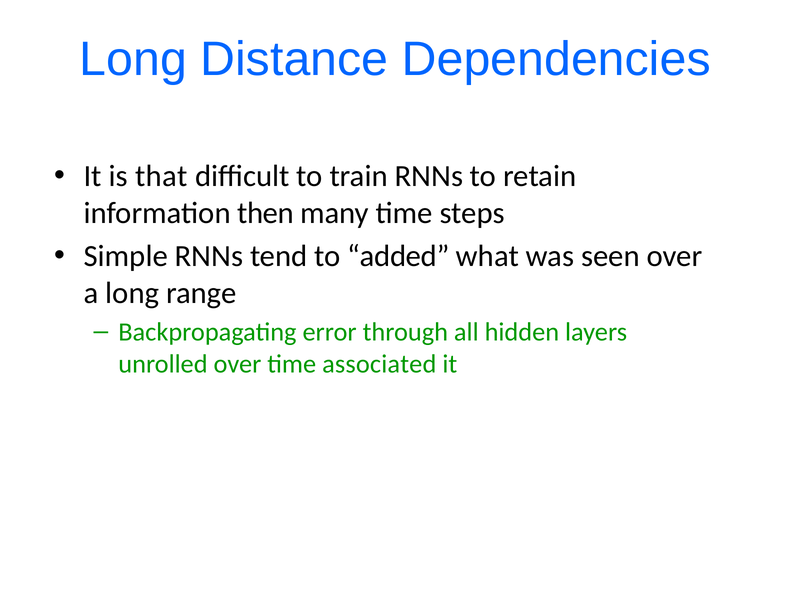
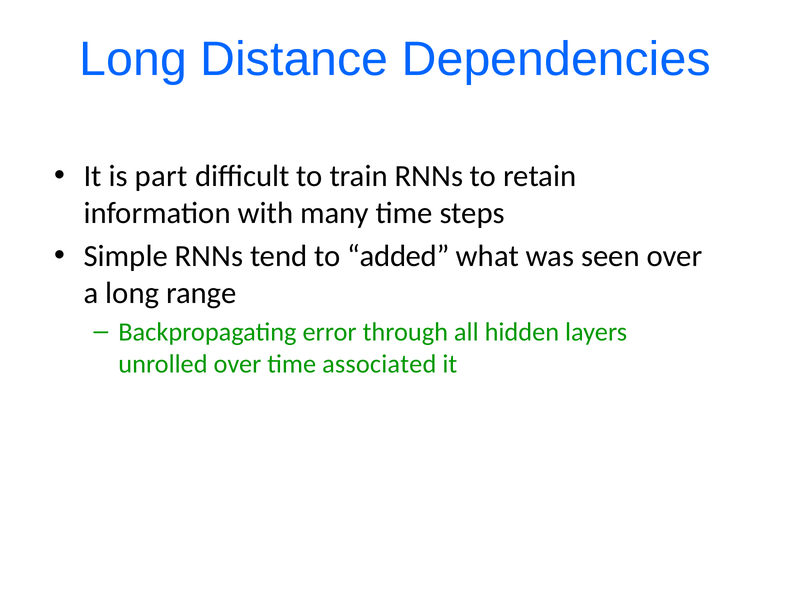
that: that -> part
then: then -> with
